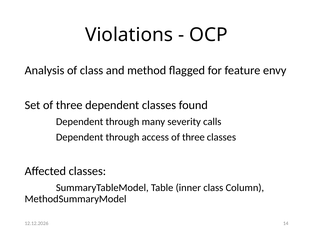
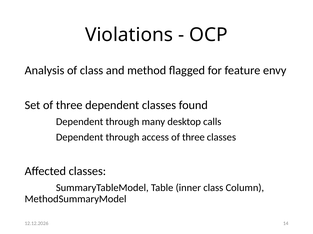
severity: severity -> desktop
